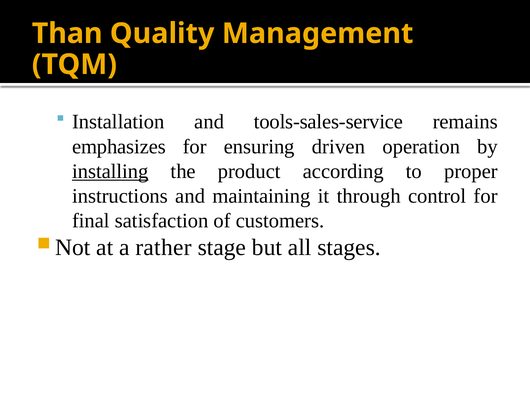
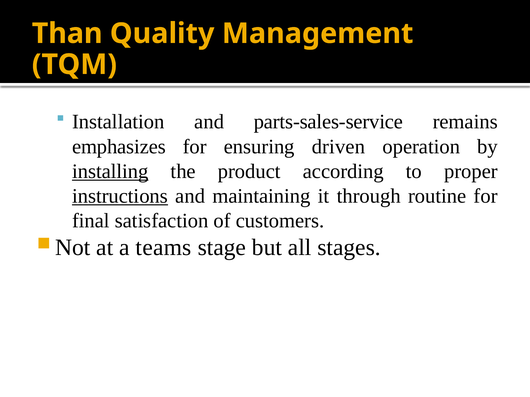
tools-sales-service: tools-sales-service -> parts-sales-service
instructions underline: none -> present
control: control -> routine
rather: rather -> teams
